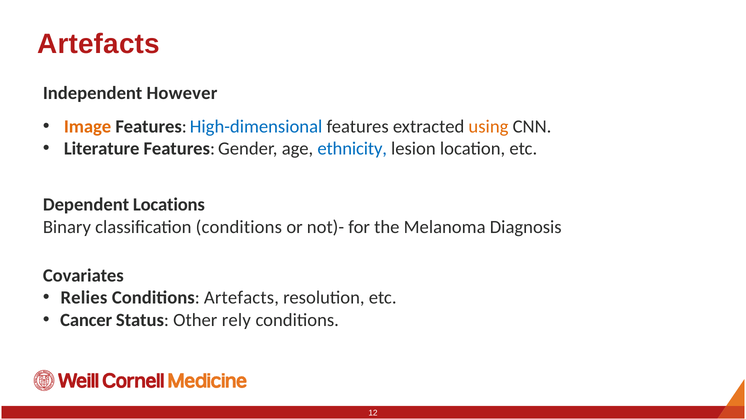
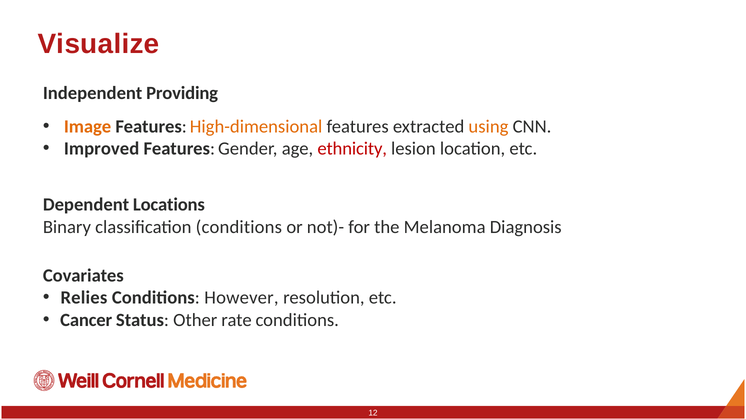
Artefacts at (99, 44): Artefacts -> Visualize
However: However -> Providing
High-dimensional colour: blue -> orange
Literature: Literature -> Improved
ethnicity colour: blue -> red
Conditions Artefacts: Artefacts -> However
rely: rely -> rate
